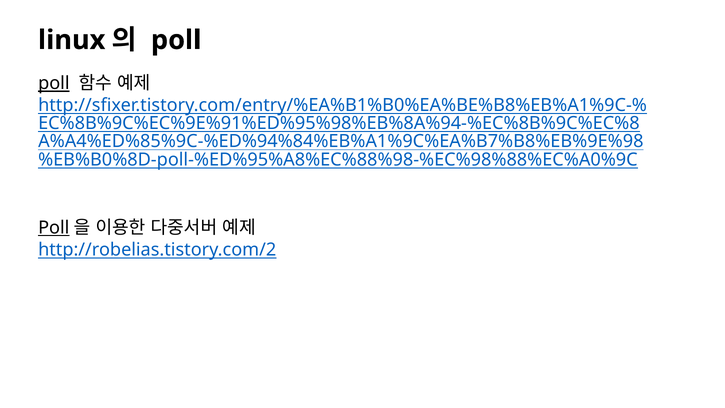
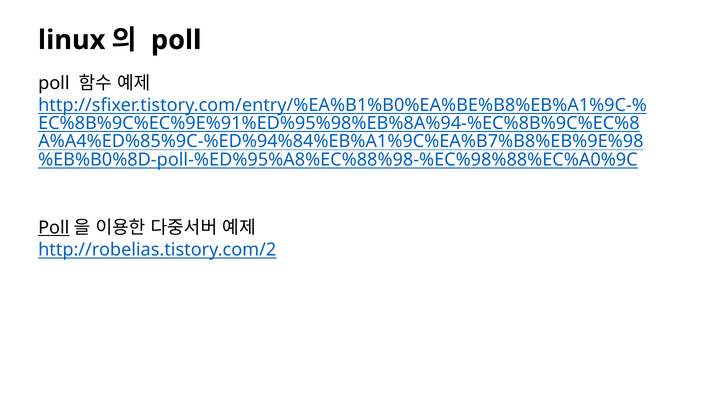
poll at (54, 83) underline: present -> none
